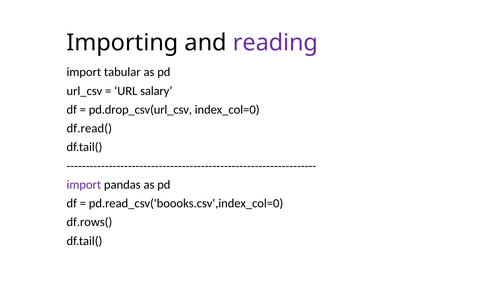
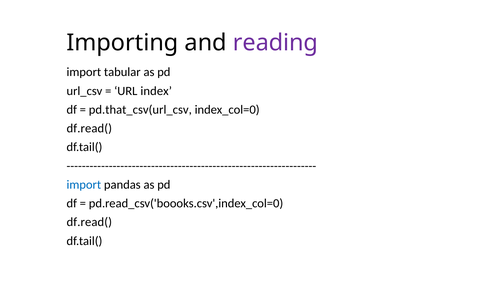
salary: salary -> index
pd.drop_csv(url_csv: pd.drop_csv(url_csv -> pd.that_csv(url_csv
import at (84, 185) colour: purple -> blue
df.rows( at (89, 222): df.rows( -> df.read(
